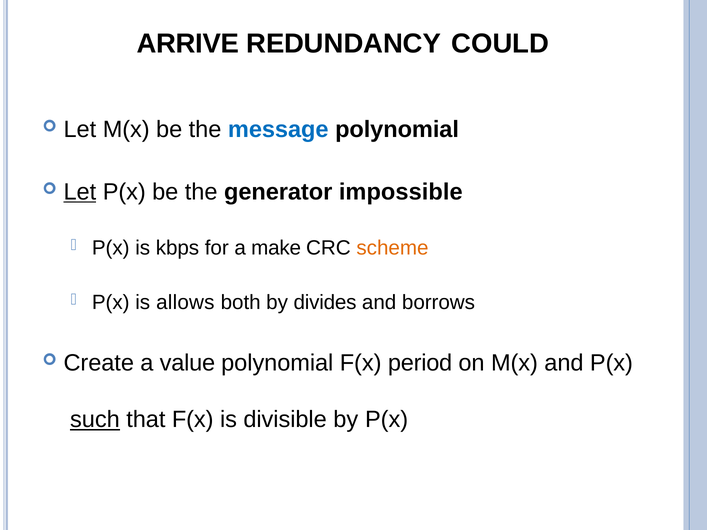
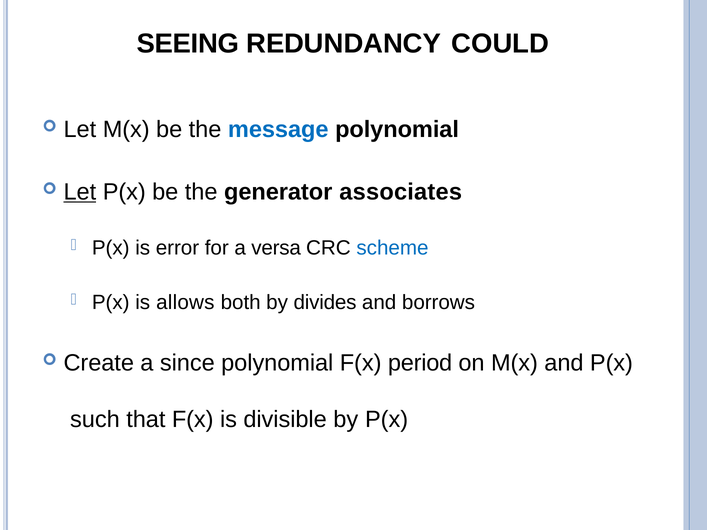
ARRIVE: ARRIVE -> SEEING
impossible: impossible -> associates
kbps: kbps -> error
make: make -> versa
scheme colour: orange -> blue
value: value -> since
such underline: present -> none
